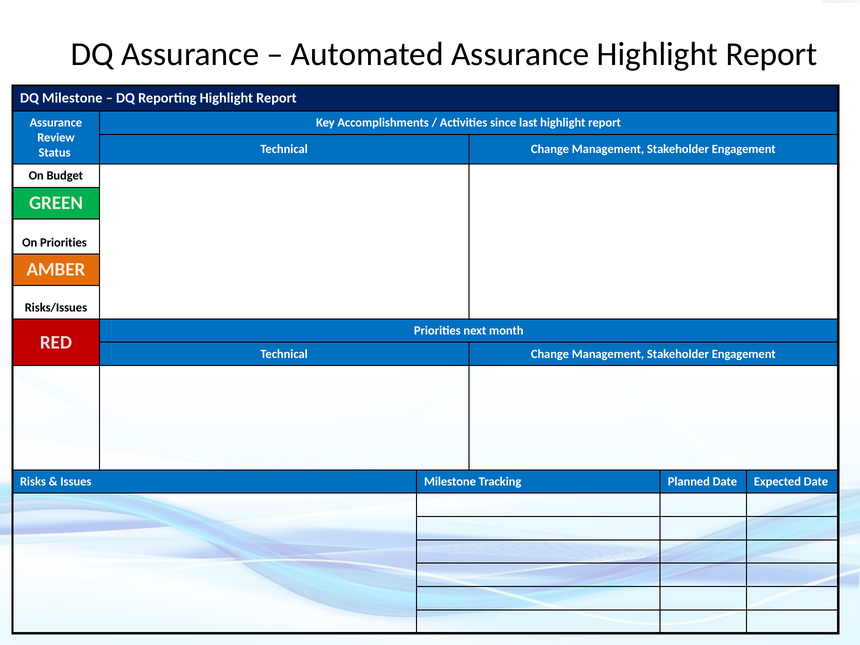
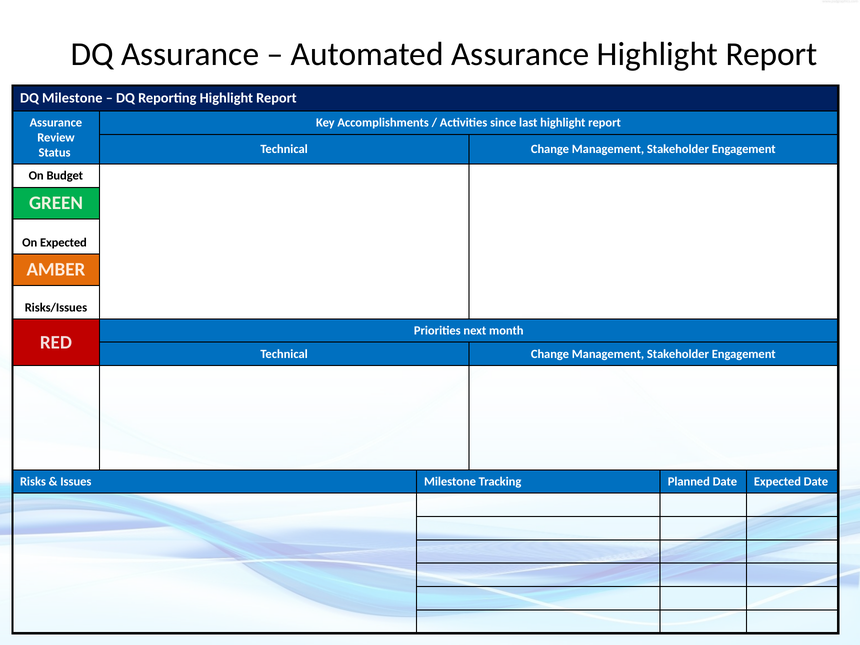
On Priorities: Priorities -> Expected
